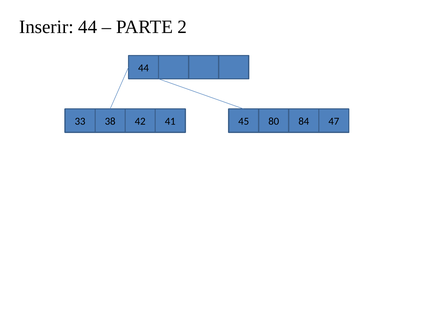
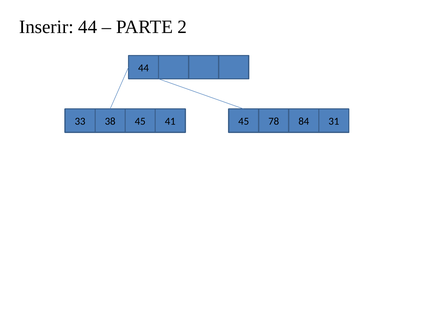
38 42: 42 -> 45
80: 80 -> 78
47: 47 -> 31
